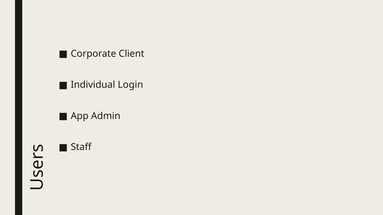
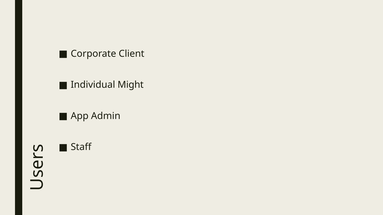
Login: Login -> Might
